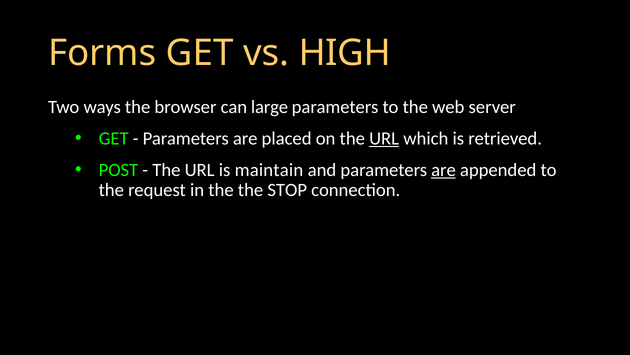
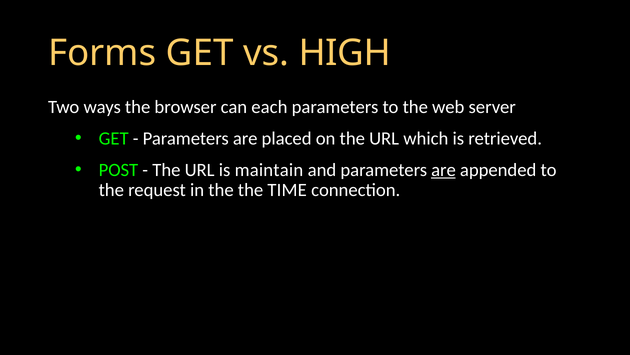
large: large -> each
URL at (384, 138) underline: present -> none
STOP: STOP -> TIME
